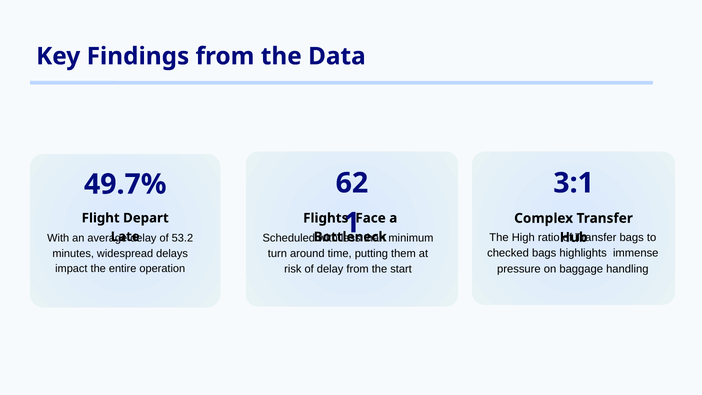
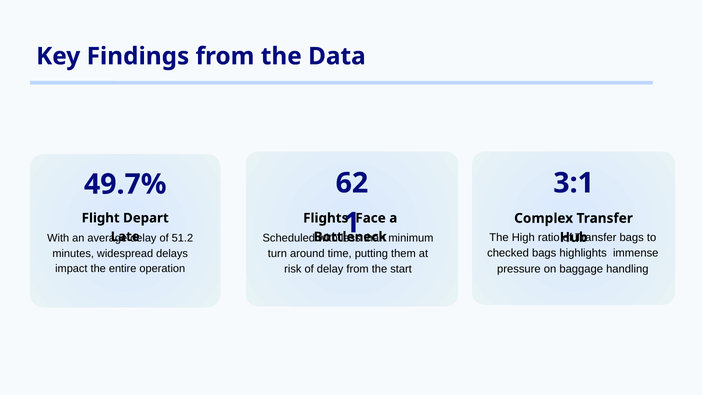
53.2: 53.2 -> 51.2
